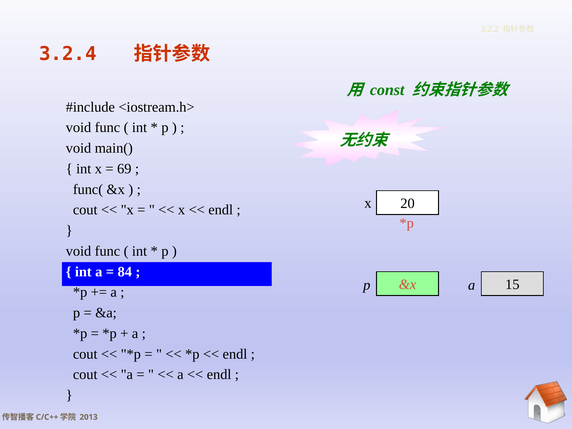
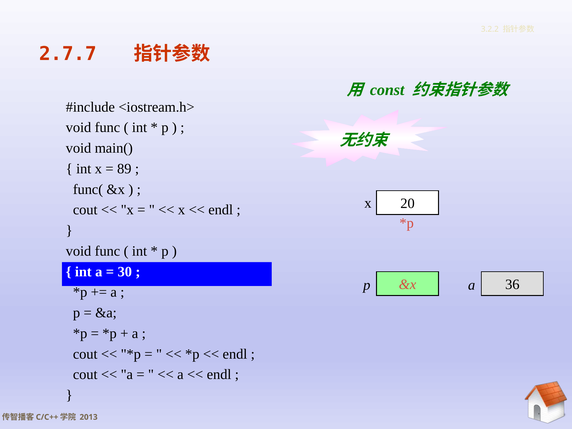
3.2.4: 3.2.4 -> 2.7.7
69: 69 -> 89
84: 84 -> 30
15: 15 -> 36
